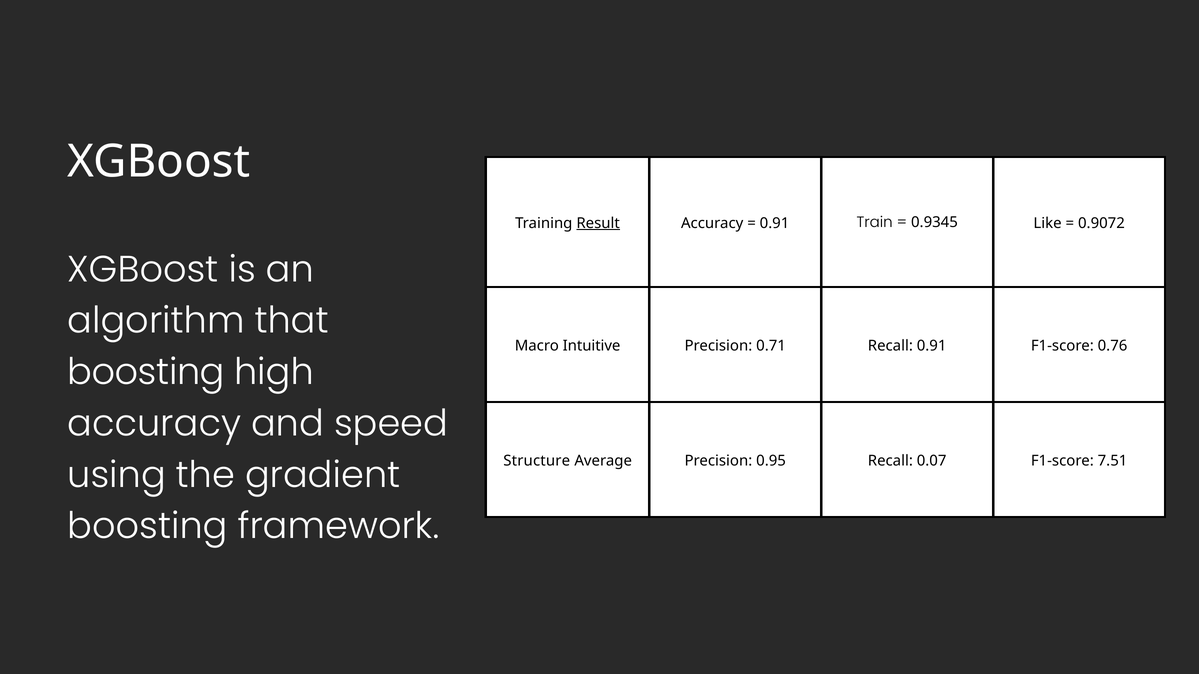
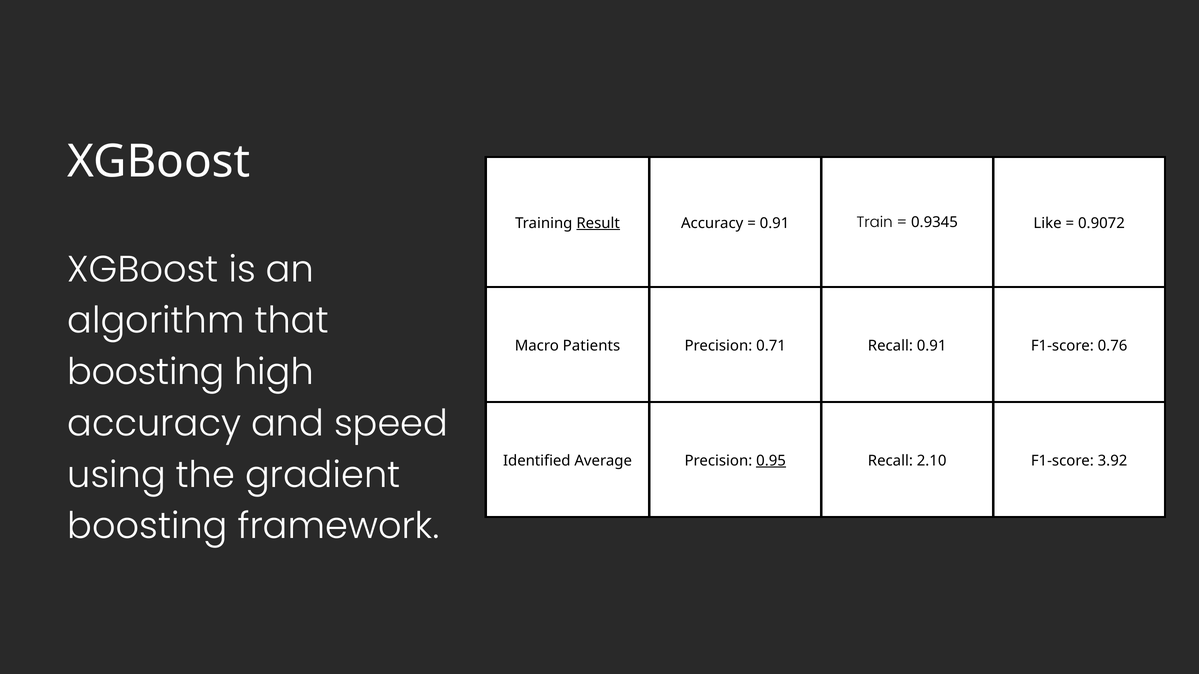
Intuitive: Intuitive -> Patients
Structure: Structure -> Identified
0.95 underline: none -> present
0.07: 0.07 -> 2.10
7.51: 7.51 -> 3.92
